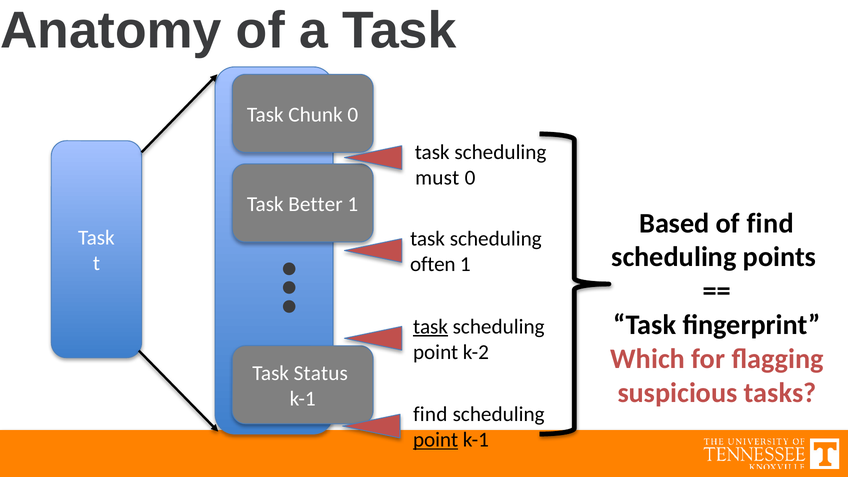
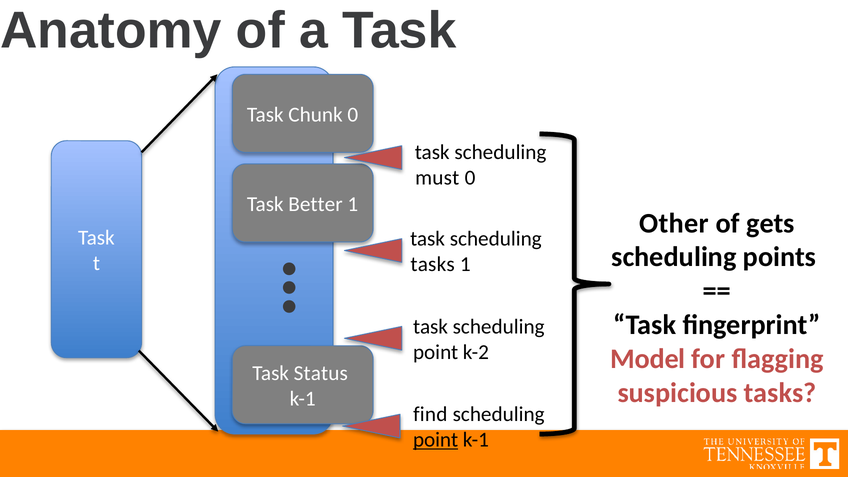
Based: Based -> Other
of find: find -> gets
often at (433, 264): often -> tasks
task at (430, 327) underline: present -> none
Which: Which -> Model
